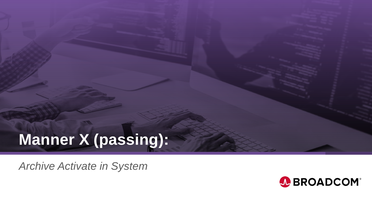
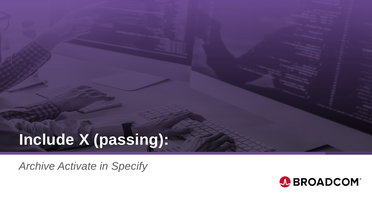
Manner: Manner -> Include
System: System -> Specify
